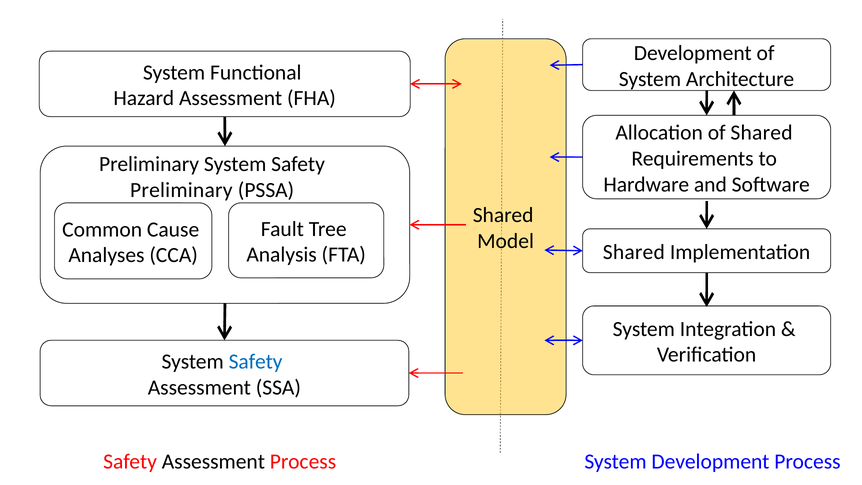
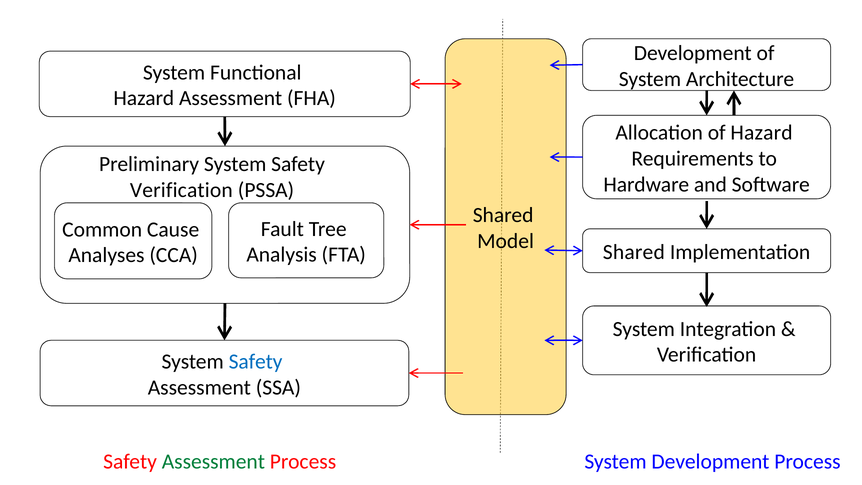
of Shared: Shared -> Hazard
Preliminary at (181, 190): Preliminary -> Verification
Assessment at (213, 462) colour: black -> green
